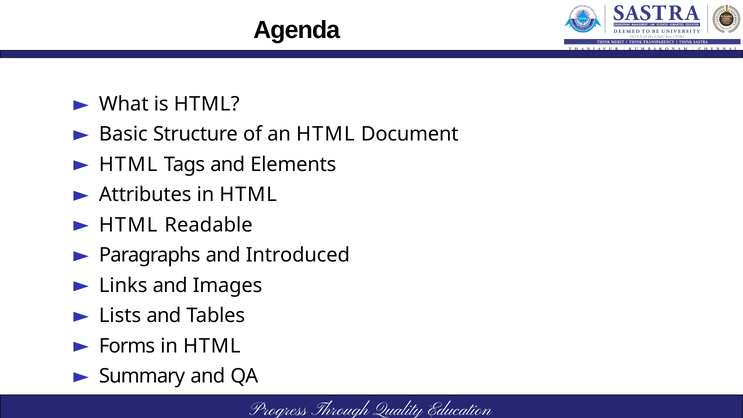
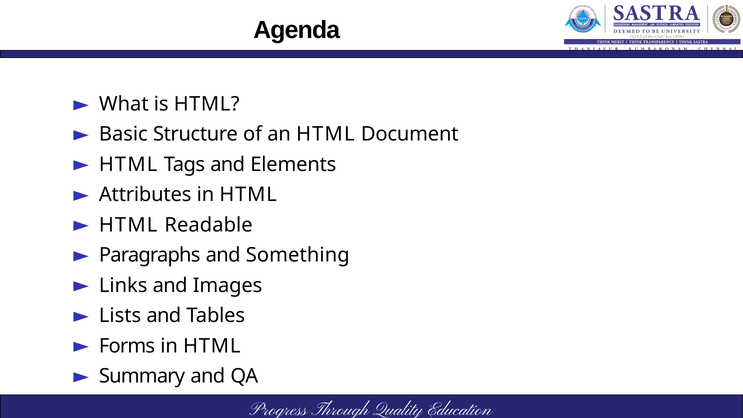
Introduced: Introduced -> Something
